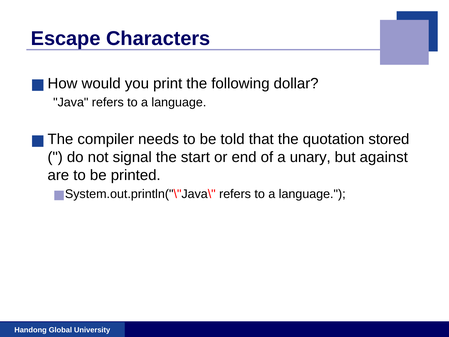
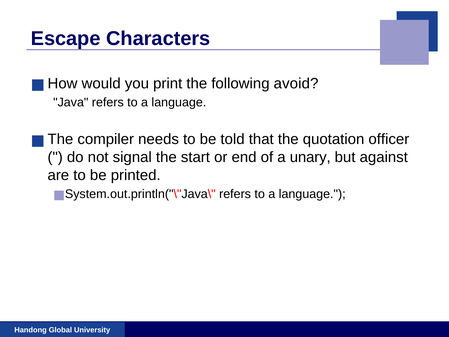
dollar: dollar -> avoid
stored: stored -> officer
